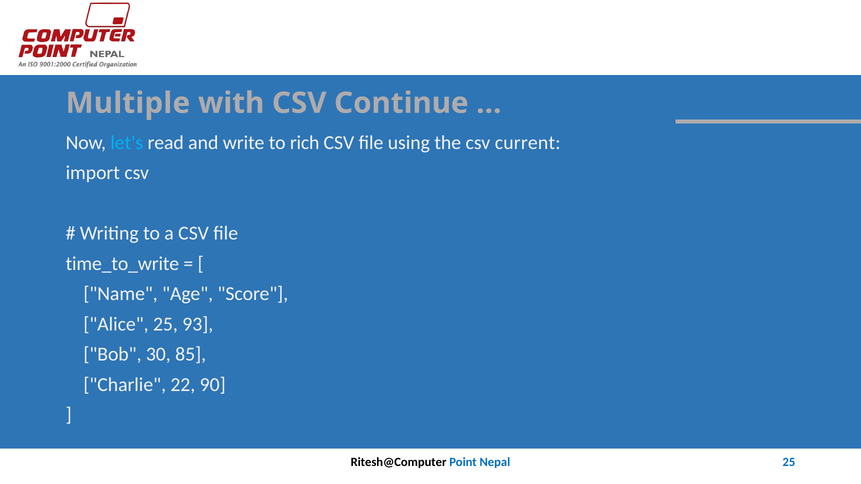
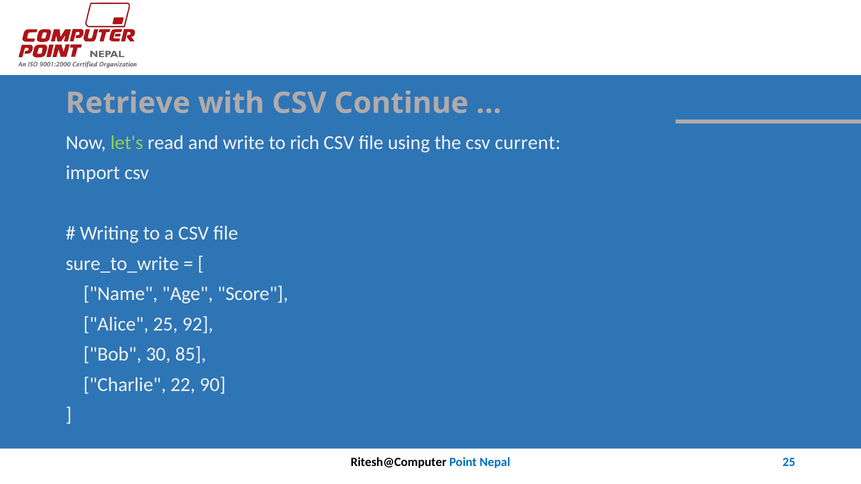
Multiple: Multiple -> Retrieve
let's colour: light blue -> light green
time_to_write: time_to_write -> sure_to_write
93: 93 -> 92
